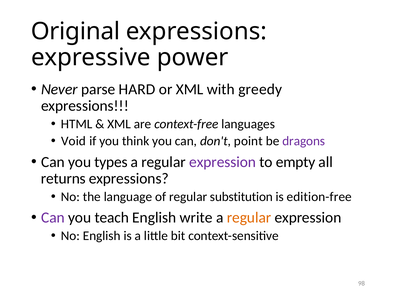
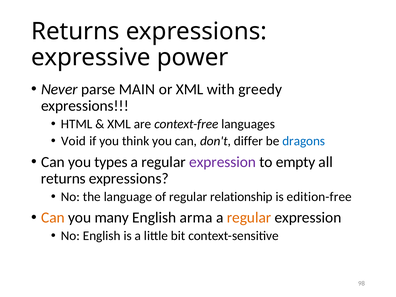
Original at (75, 31): Original -> Returns
HARD: HARD -> MAIN
point: point -> differ
dragons colour: purple -> blue
substitution: substitution -> relationship
Can at (53, 218) colour: purple -> orange
teach: teach -> many
write: write -> arma
